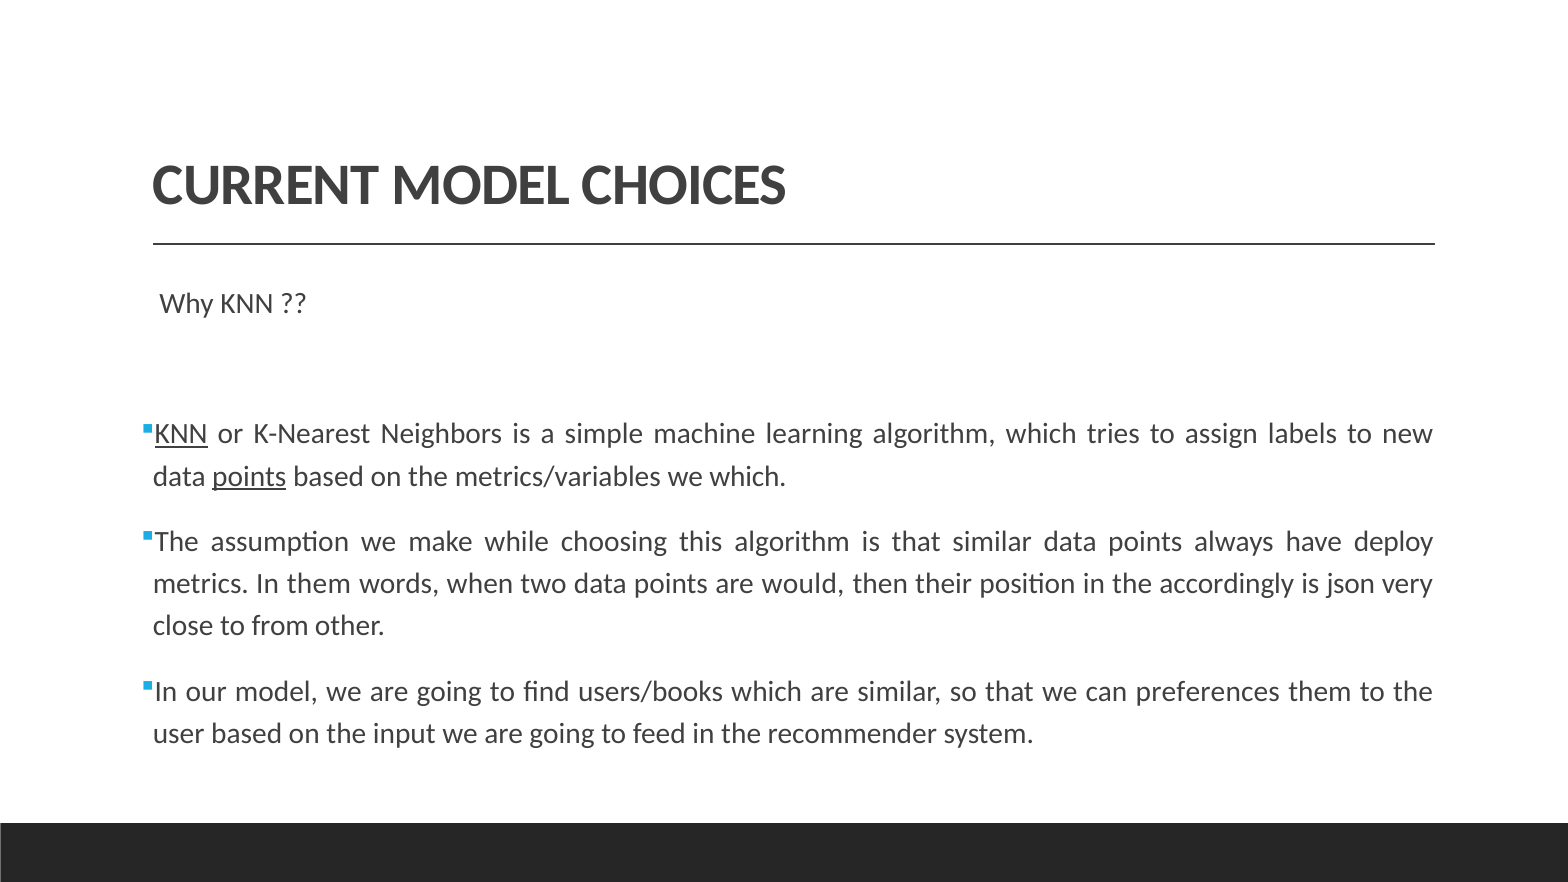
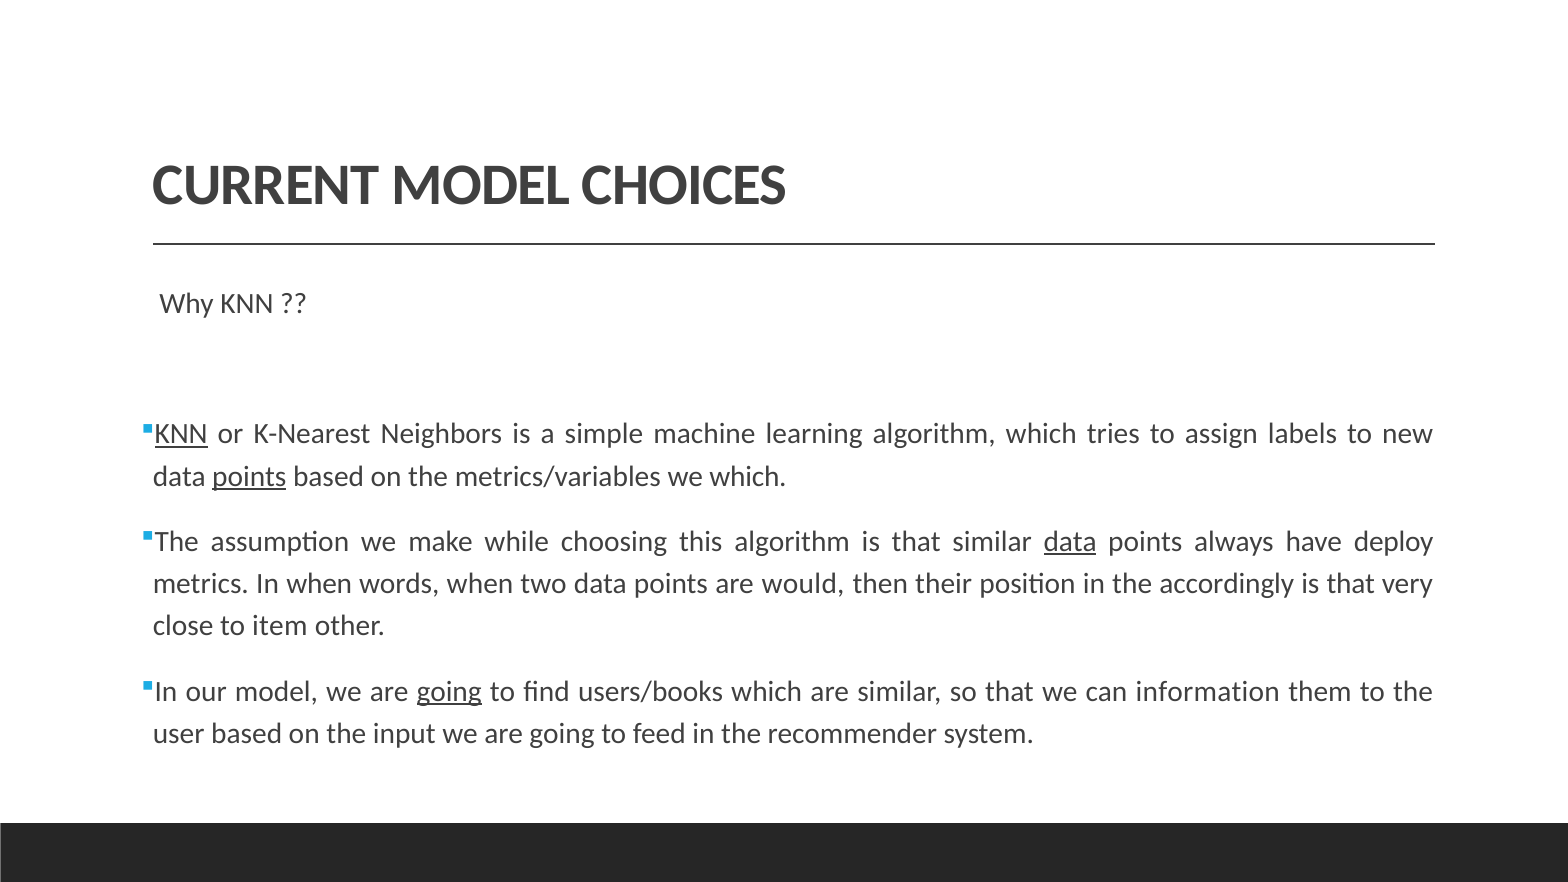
data at (1070, 542) underline: none -> present
In them: them -> when
json at (1351, 584): json -> that
from: from -> item
going at (449, 691) underline: none -> present
preferences: preferences -> information
